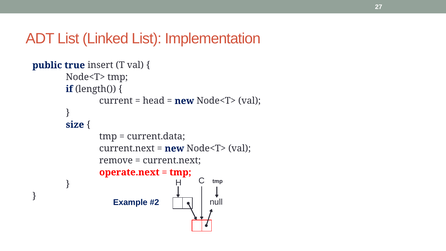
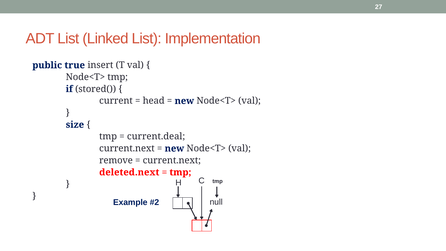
length(: length( -> stored(
current.data: current.data -> current.deal
operate.next: operate.next -> deleted.next
